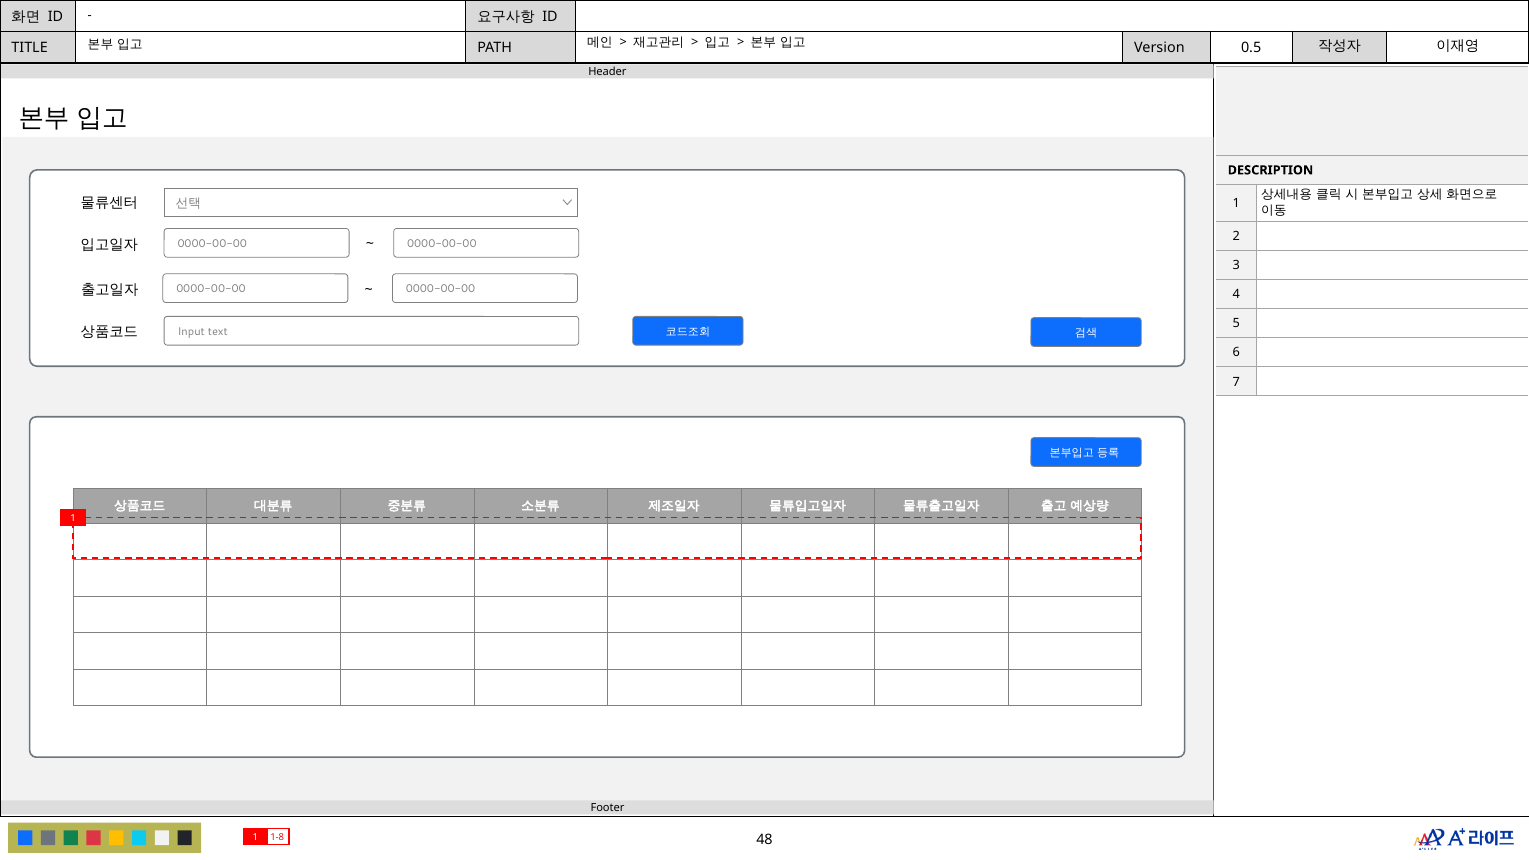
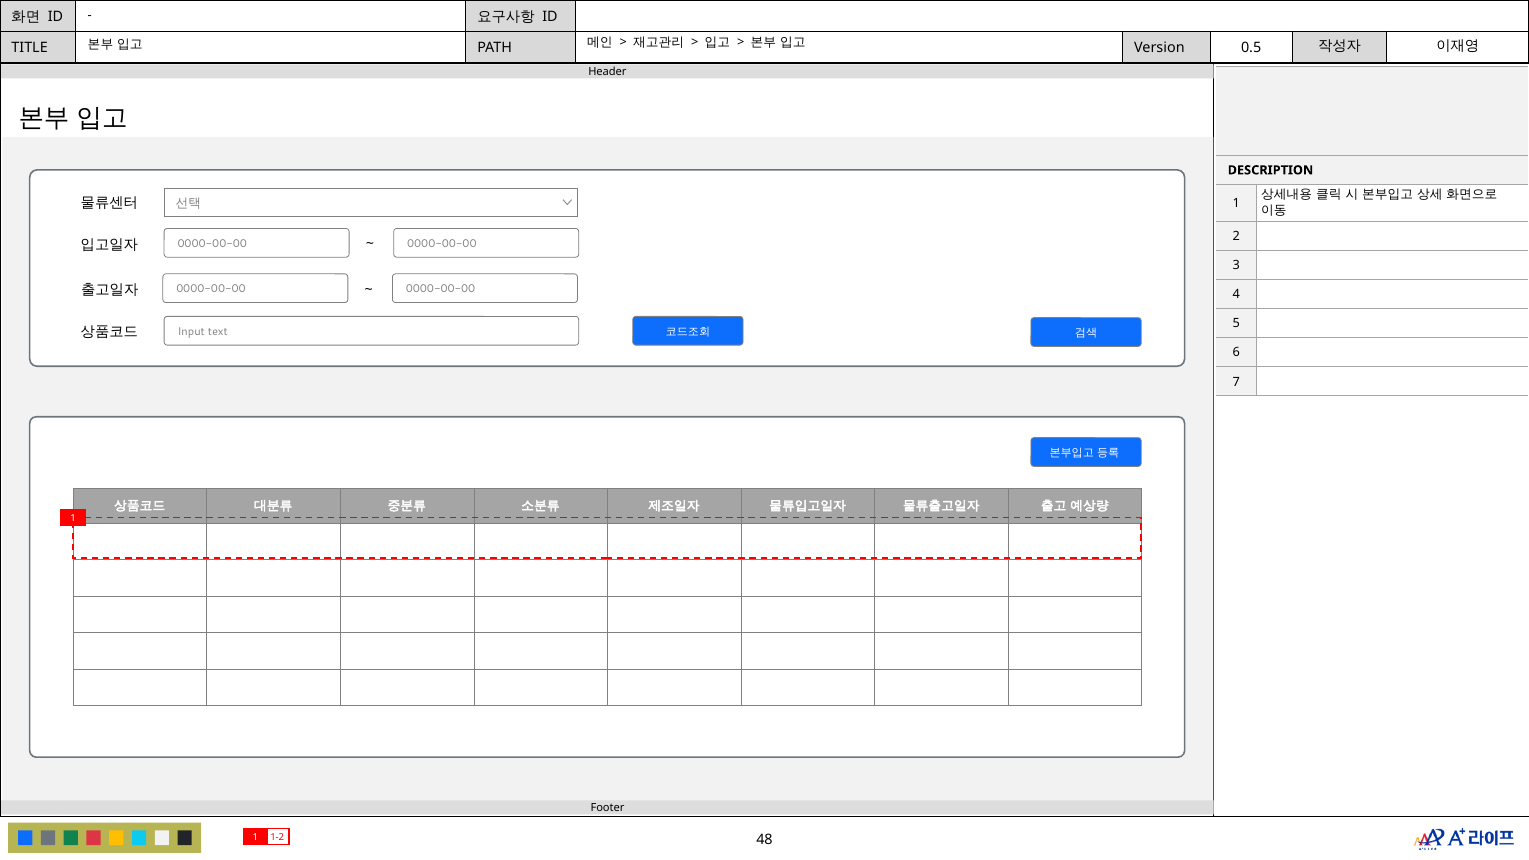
1-8: 1-8 -> 1-2
